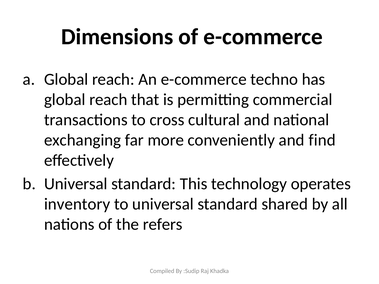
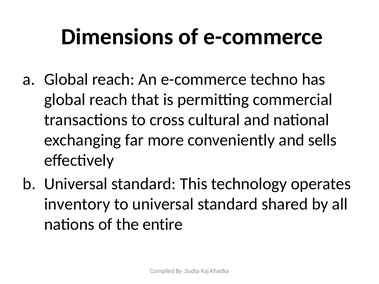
find: find -> sells
refers: refers -> entire
